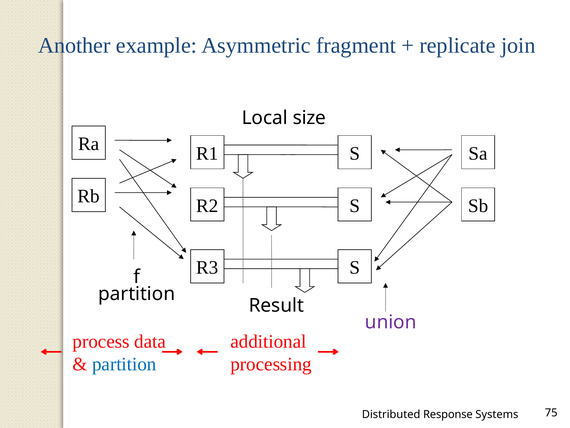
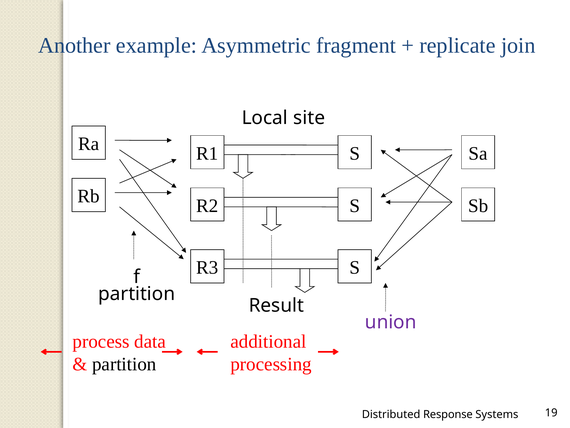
size: size -> site
partition at (124, 364) colour: blue -> black
75: 75 -> 19
